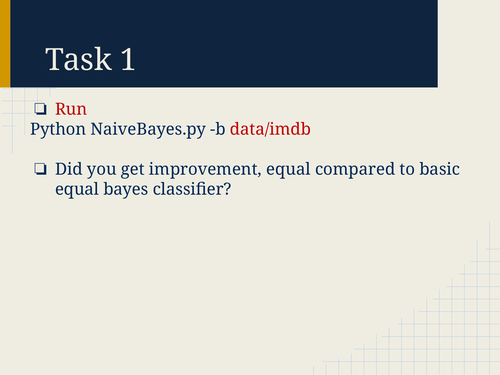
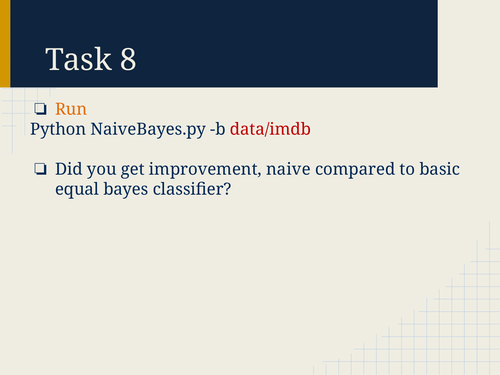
1: 1 -> 8
Run colour: red -> orange
improvement equal: equal -> naive
